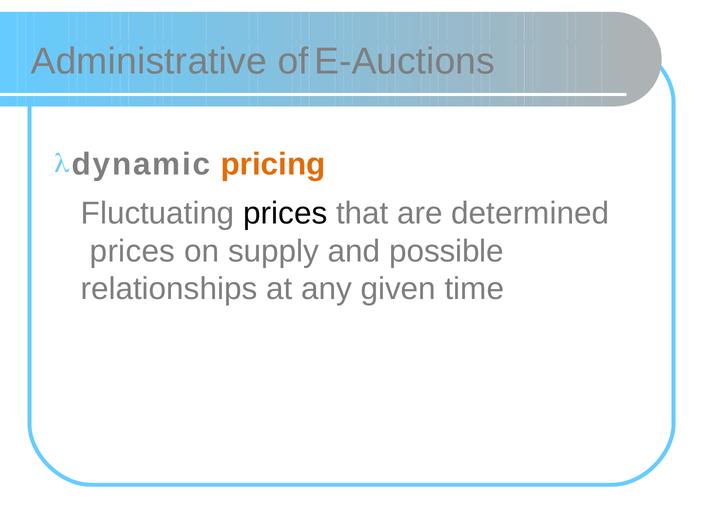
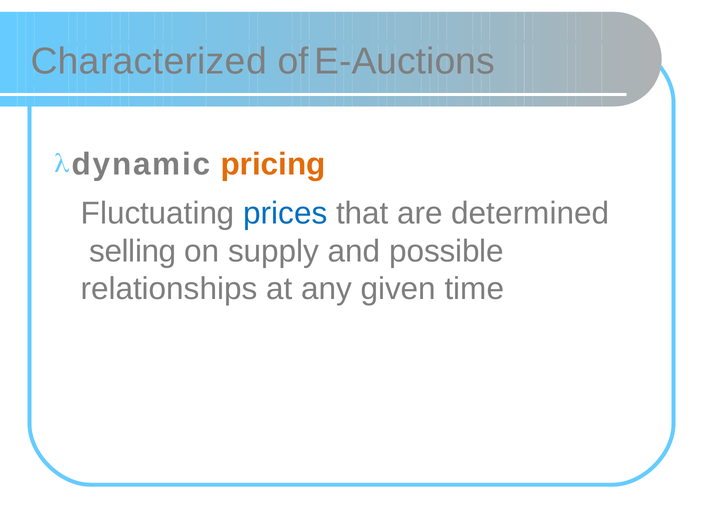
Administrative: Administrative -> Characterized
prices at (285, 213) colour: black -> blue
prices at (132, 251): prices -> selling
